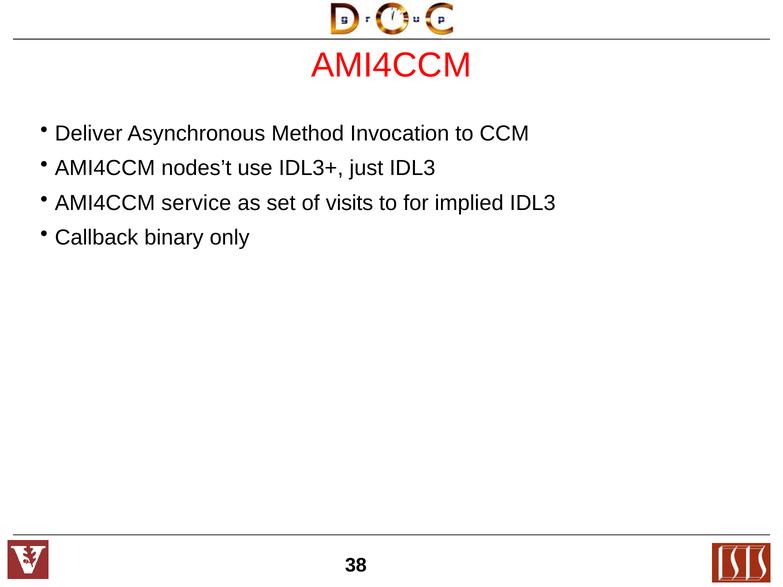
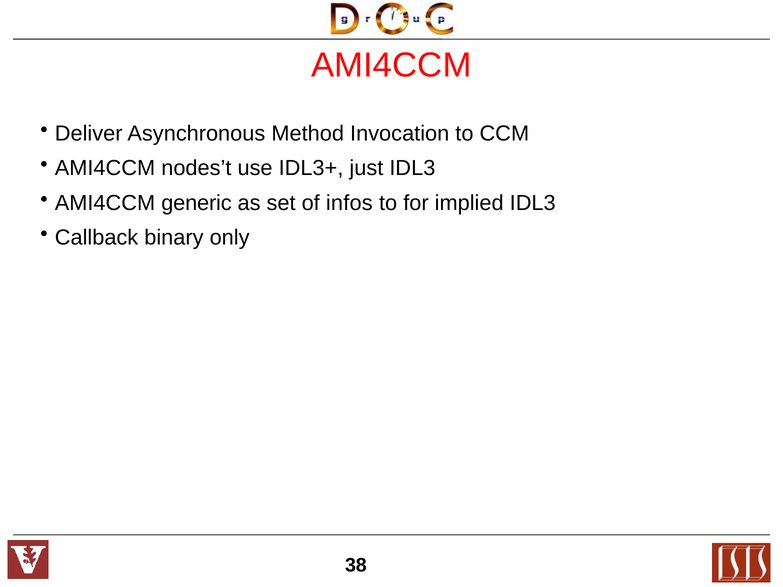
service: service -> generic
visits: visits -> infos
